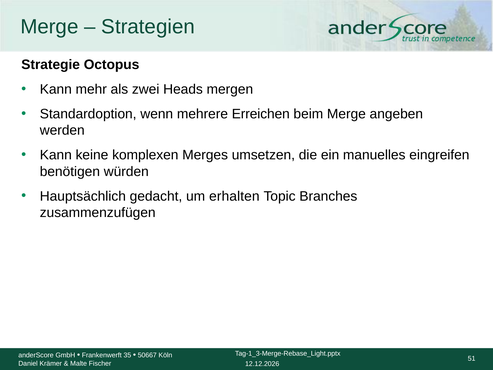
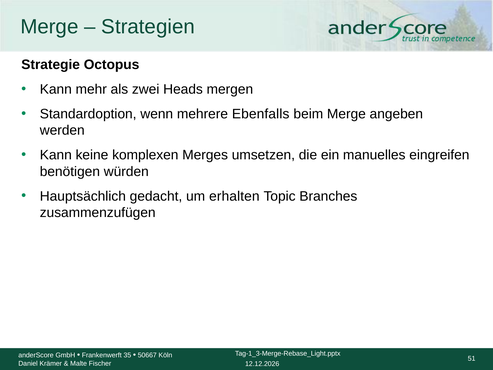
Erreichen: Erreichen -> Ebenfalls
